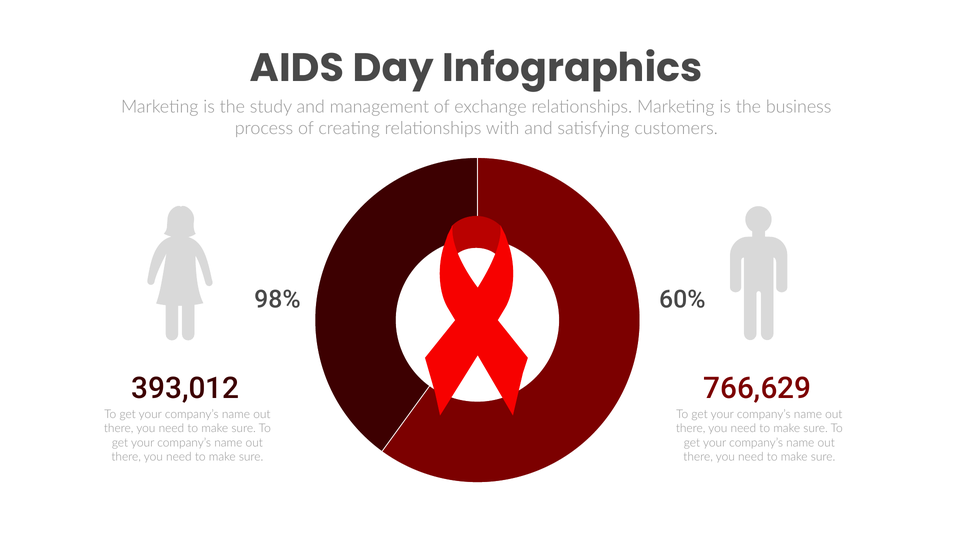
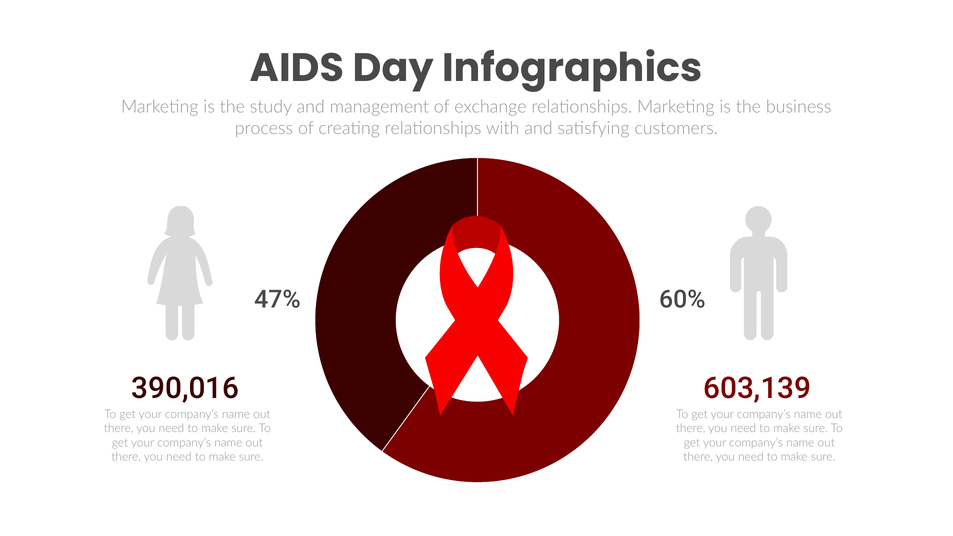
98%: 98% -> 47%
393,012: 393,012 -> 390,016
766,629: 766,629 -> 603,139
